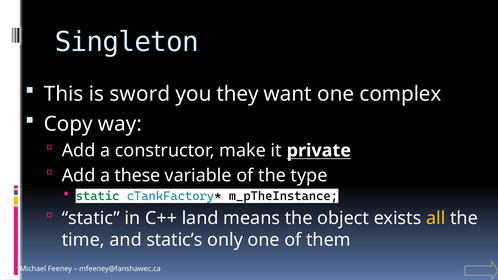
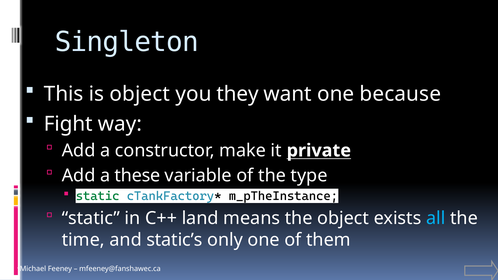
is sword: sword -> object
complex: complex -> because
Copy: Copy -> Fight
all colour: yellow -> light blue
